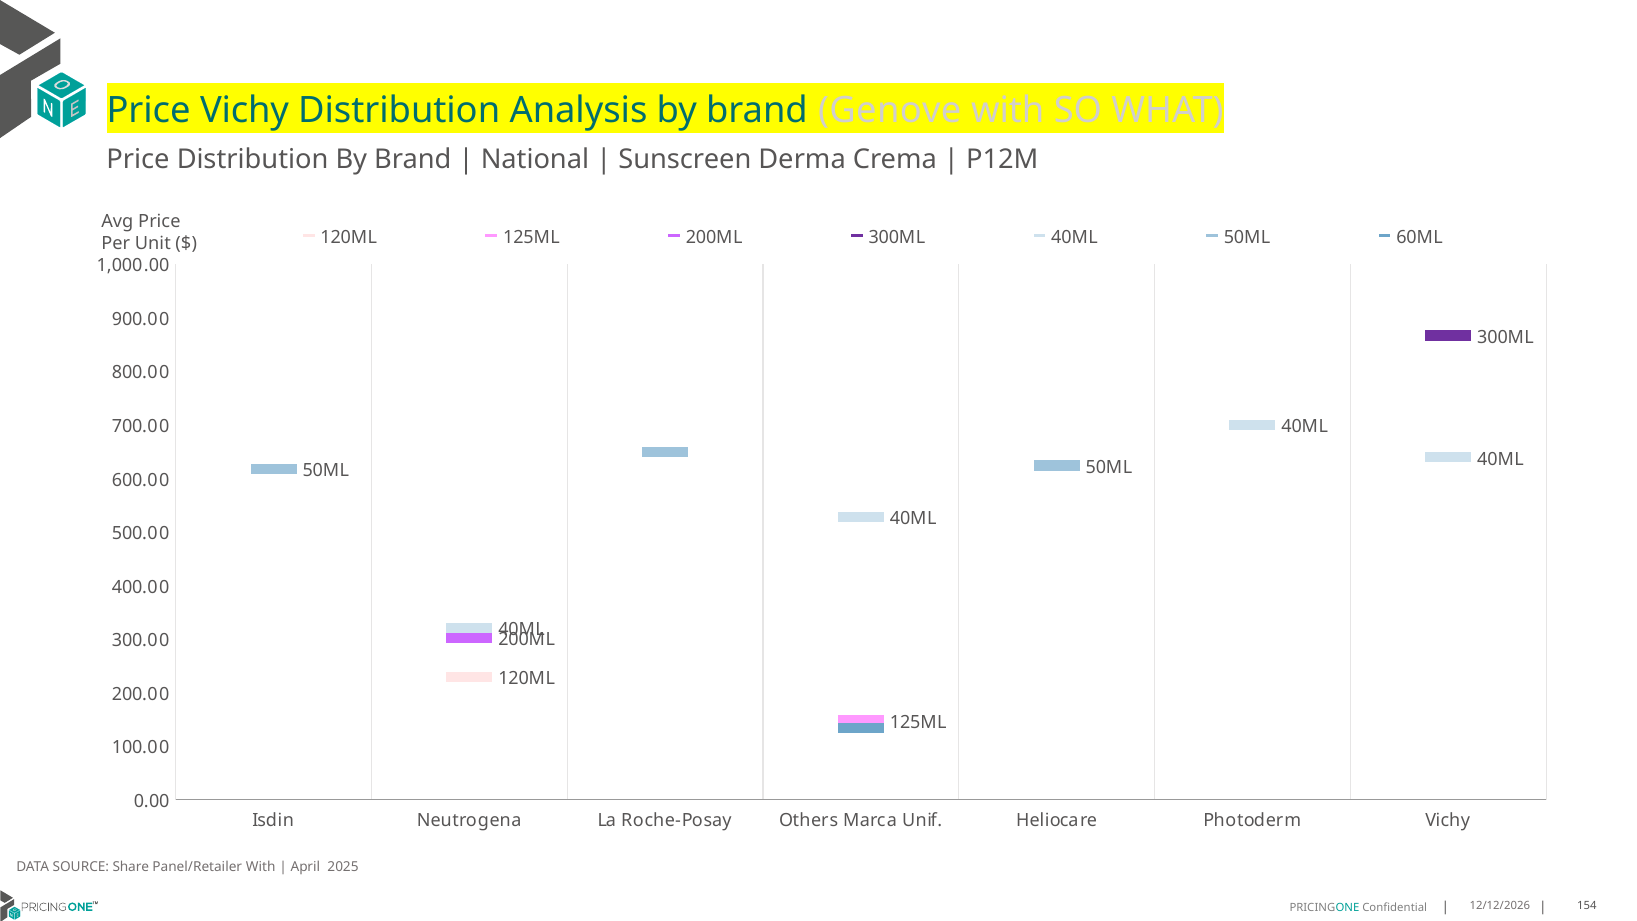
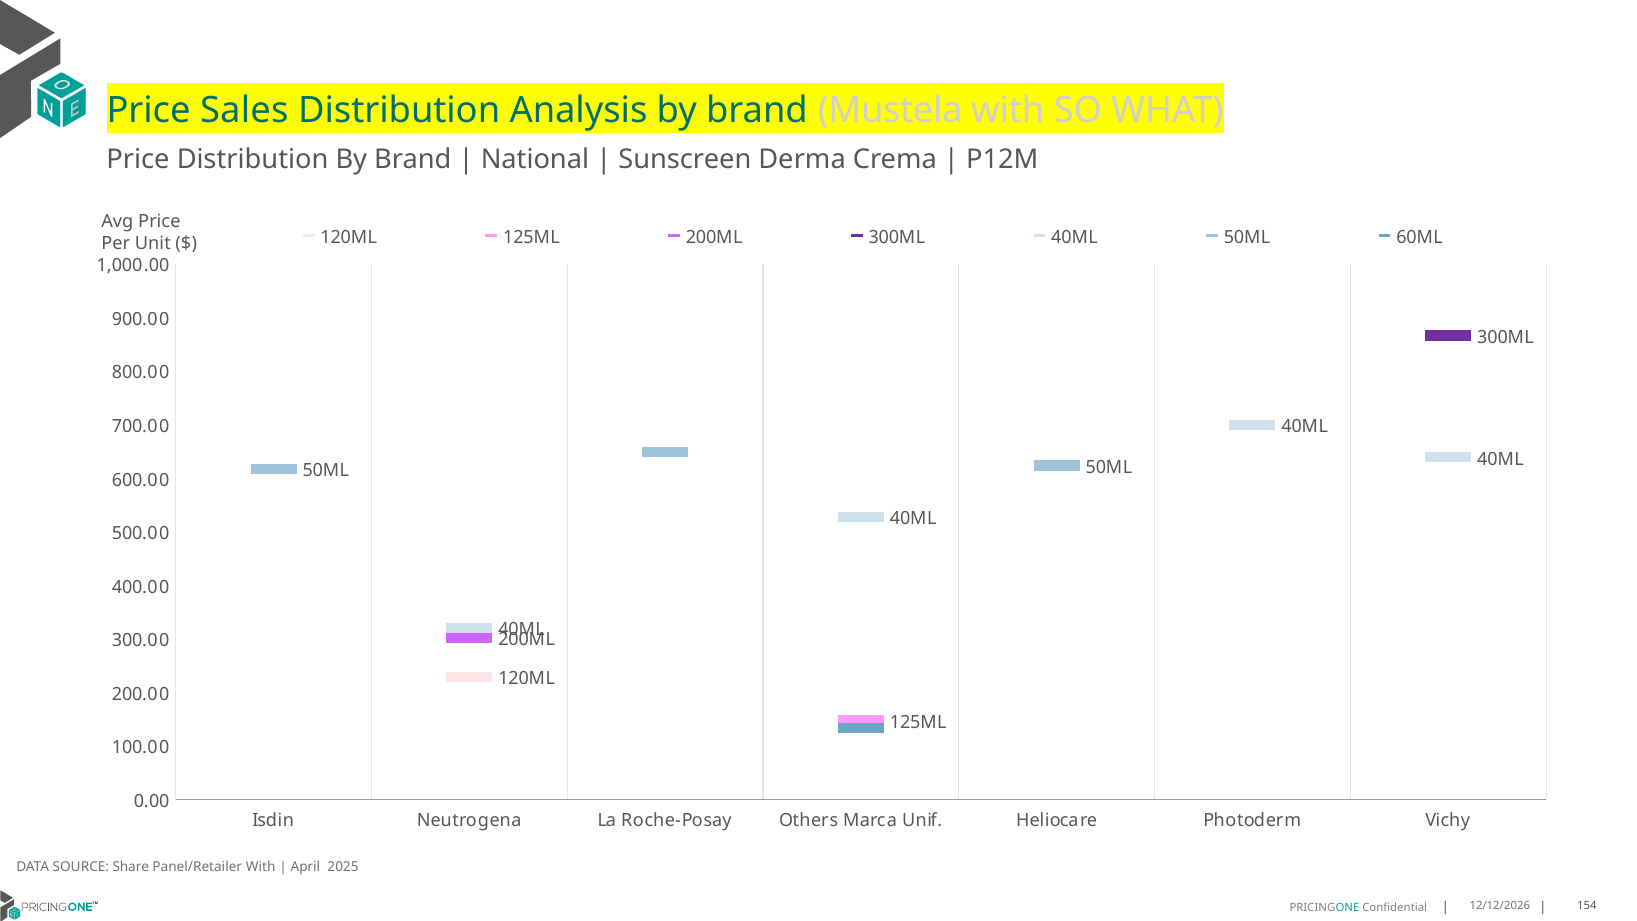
Price Vichy: Vichy -> Sales
Genove: Genove -> Mustela
